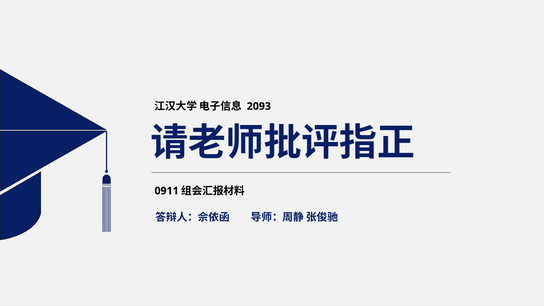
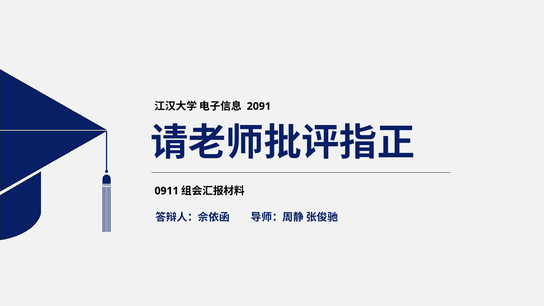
2093: 2093 -> 2091
